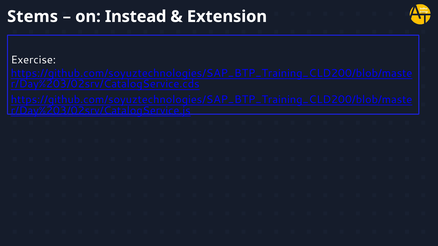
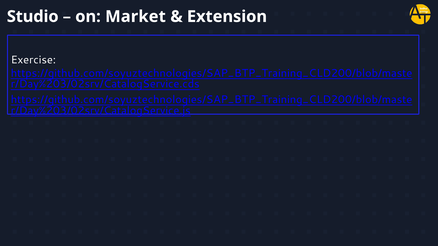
Stems: Stems -> Studio
Instead: Instead -> Market
